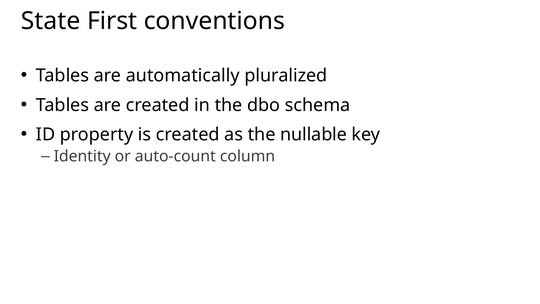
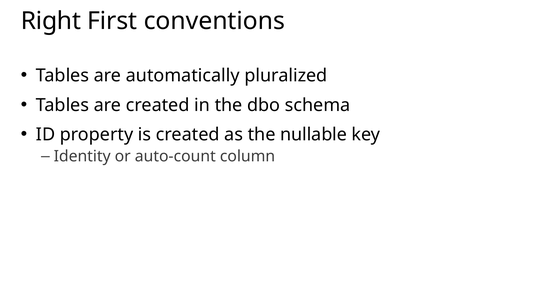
State: State -> Right
